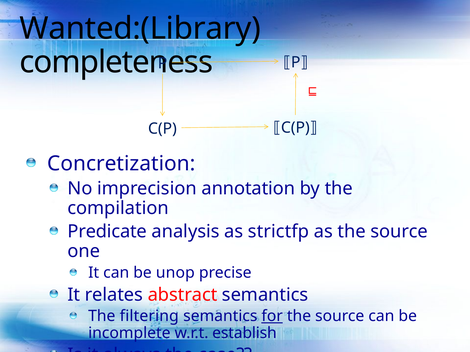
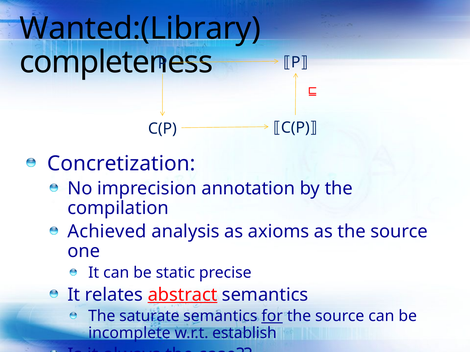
Predicate: Predicate -> Achieved
strictfp: strictfp -> axioms
unop: unop -> static
abstract underline: none -> present
filtering: filtering -> saturate
